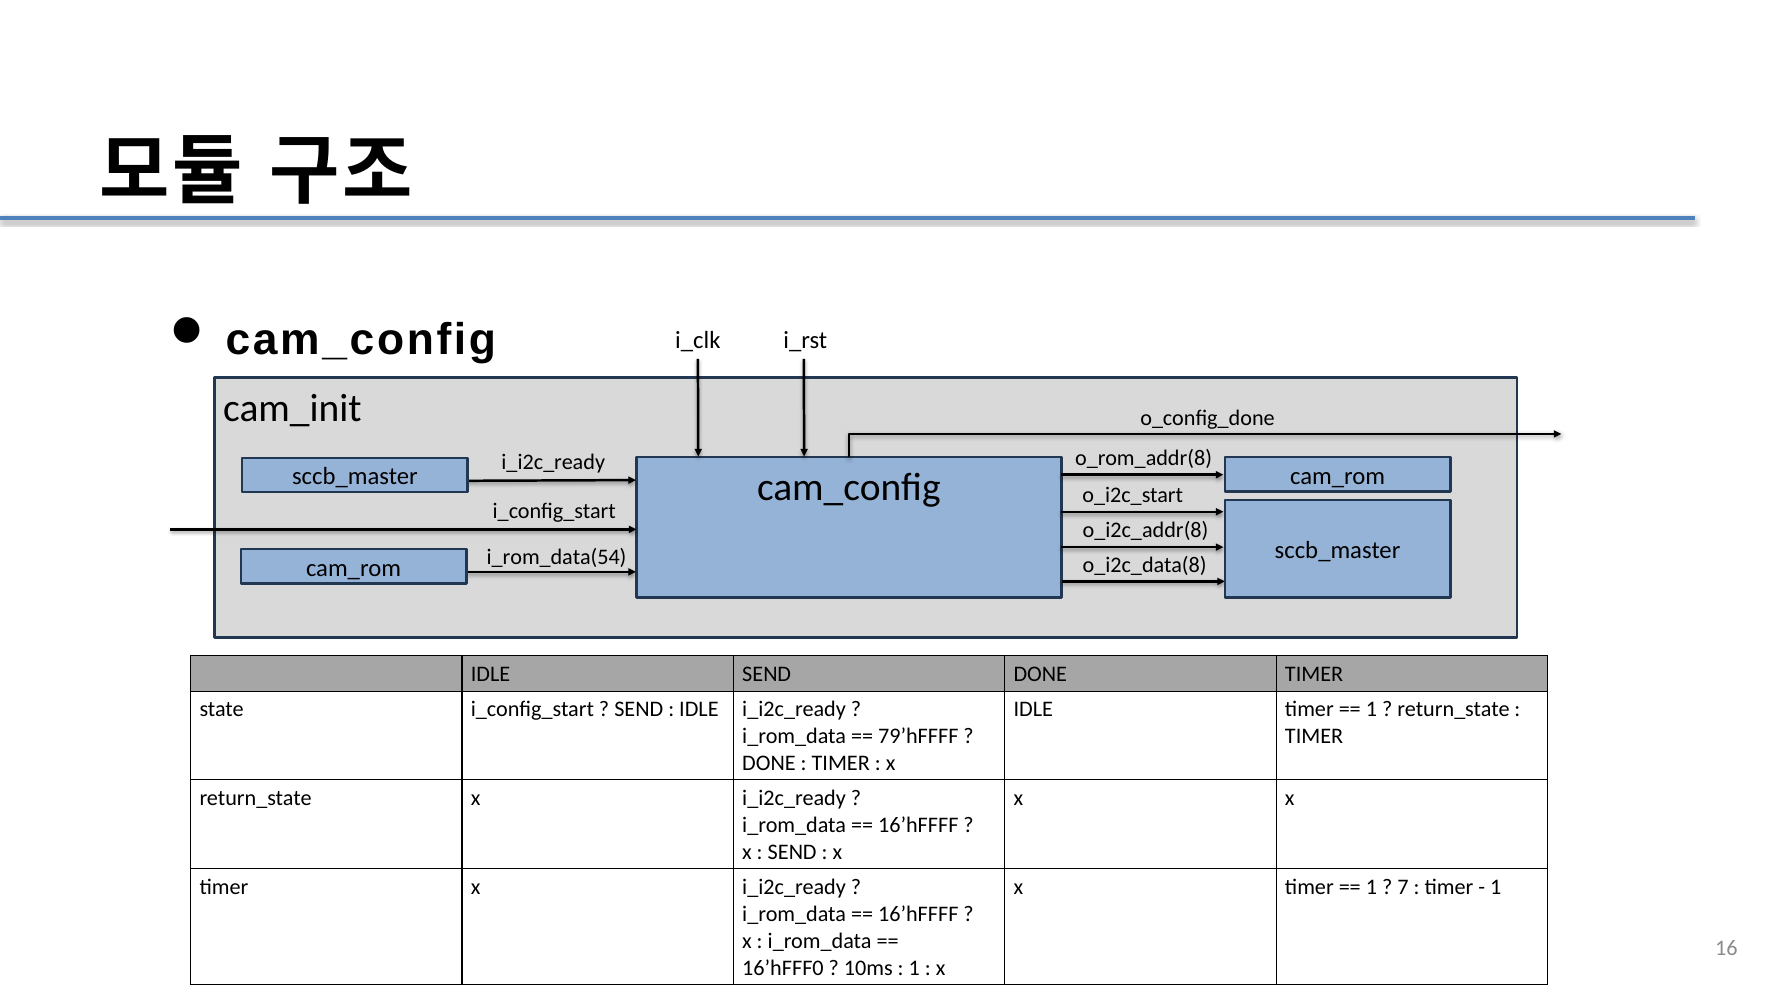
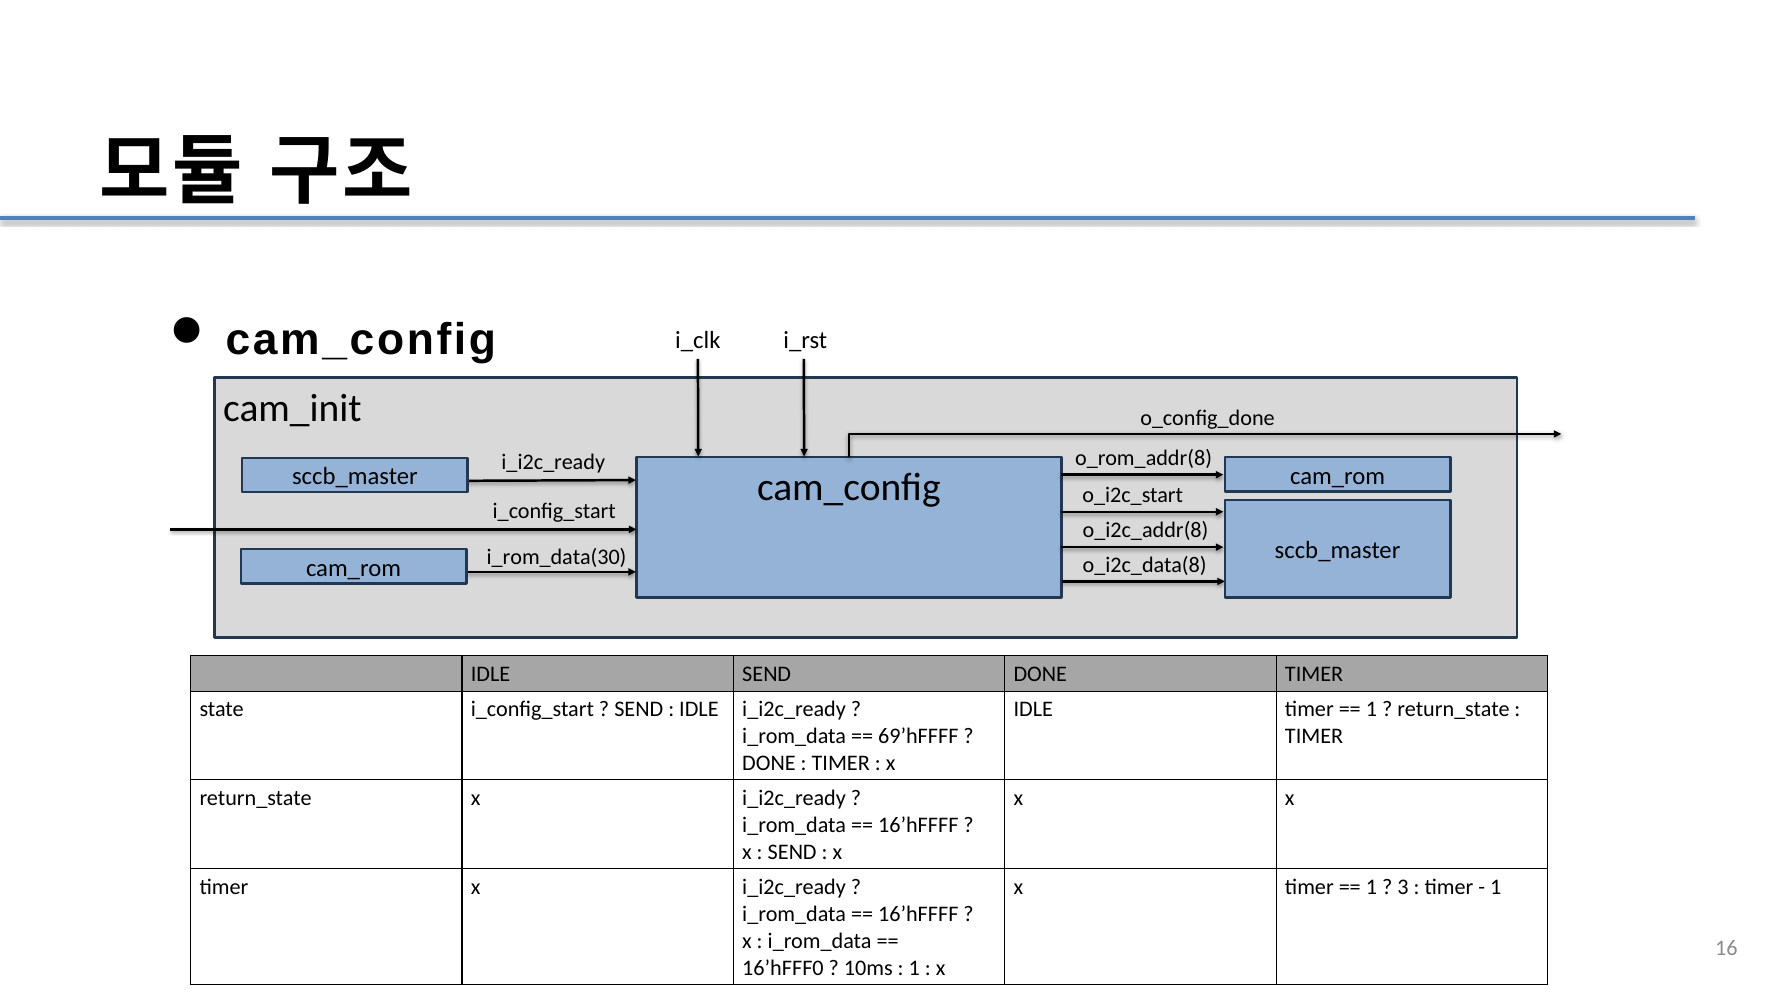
i_rom_data(54: i_rom_data(54 -> i_rom_data(30
79’hFFFF: 79’hFFFF -> 69’hFFFF
7: 7 -> 3
